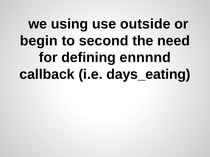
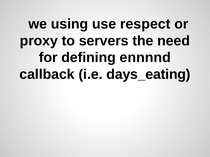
outside: outside -> respect
begin: begin -> proxy
second: second -> servers
